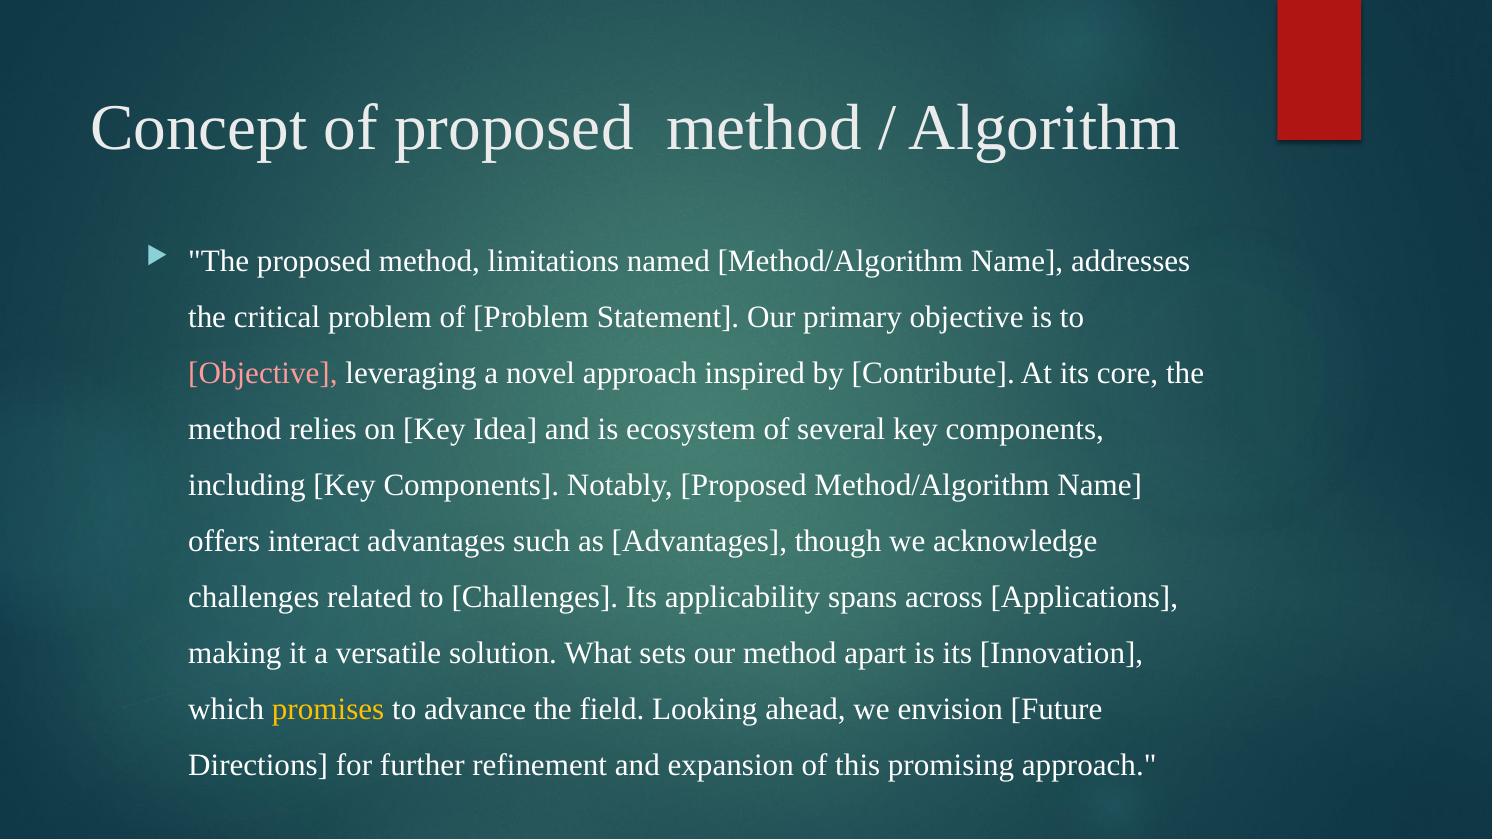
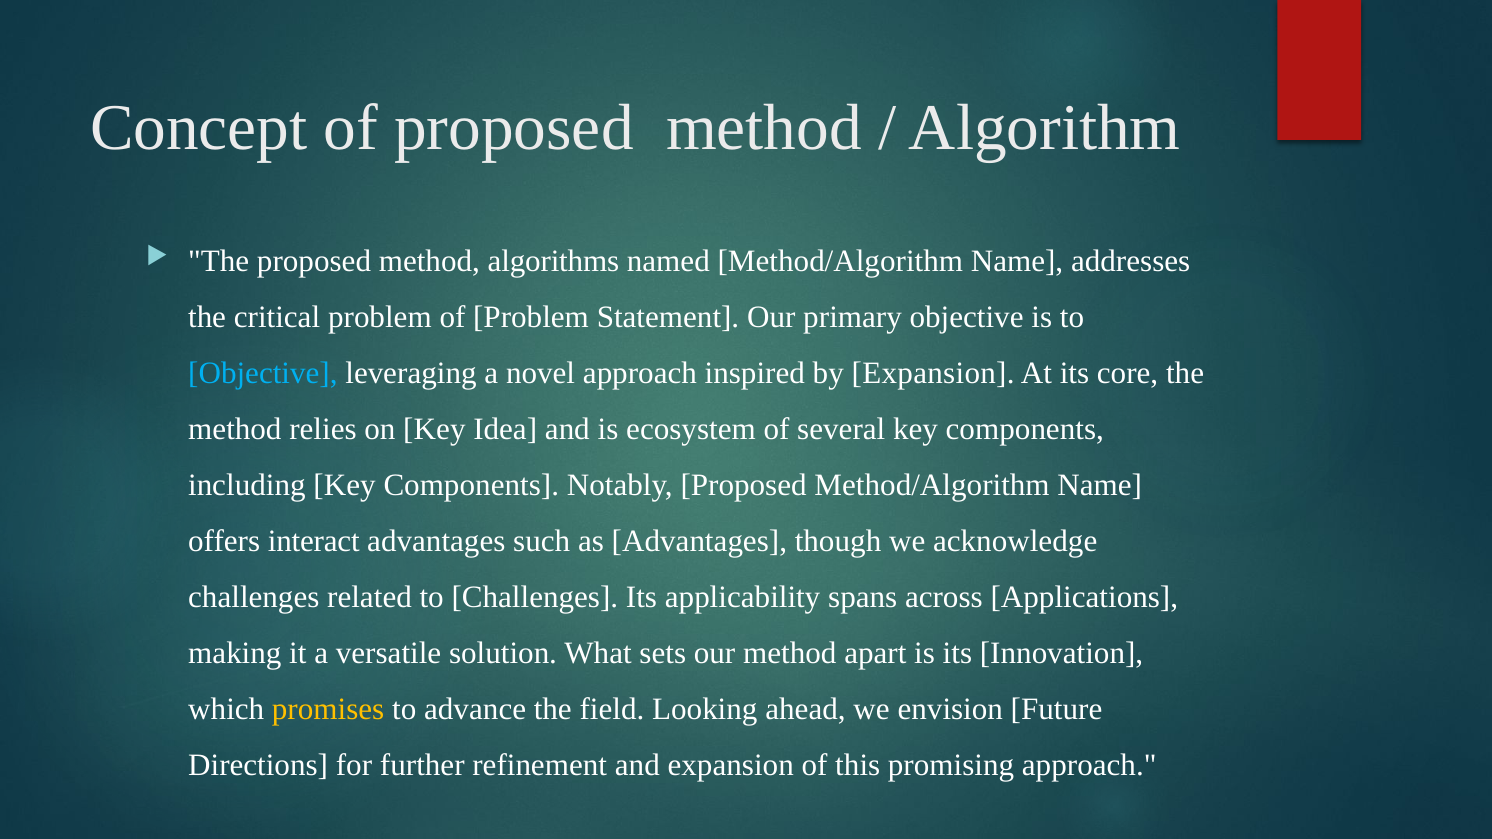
limitations: limitations -> algorithms
Objective at (263, 373) colour: pink -> light blue
by Contribute: Contribute -> Expansion
